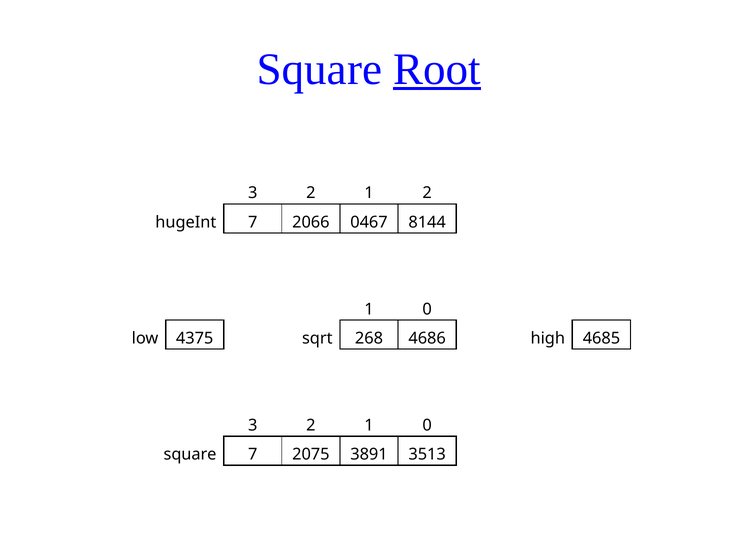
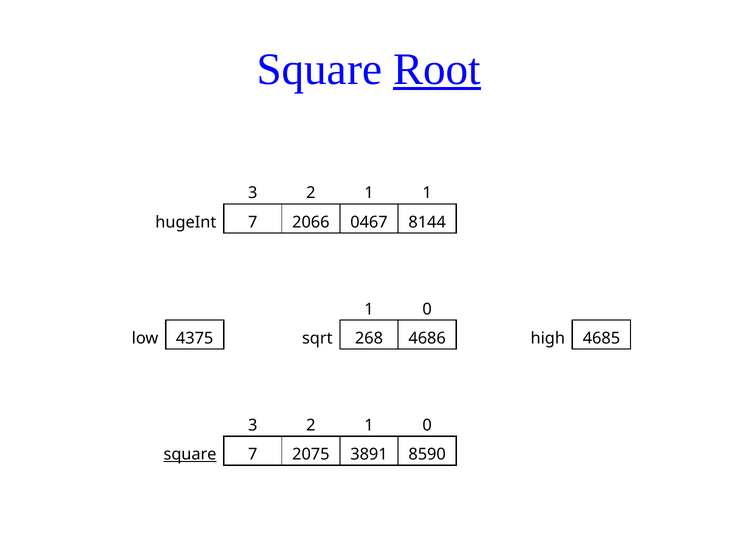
1 2: 2 -> 1
square at (190, 455) underline: none -> present
3513: 3513 -> 8590
